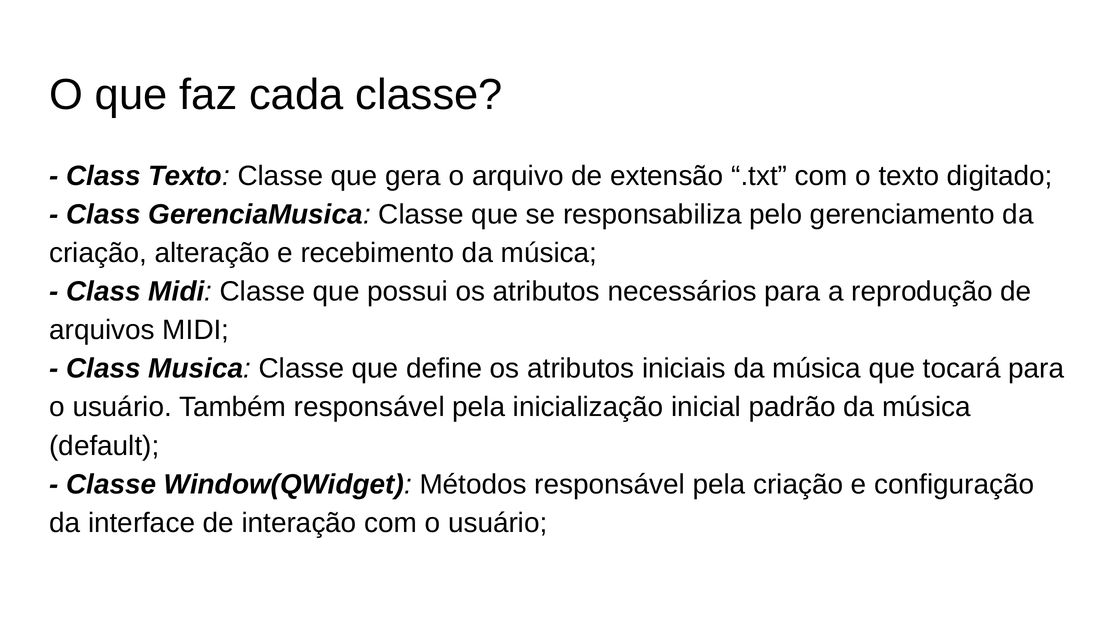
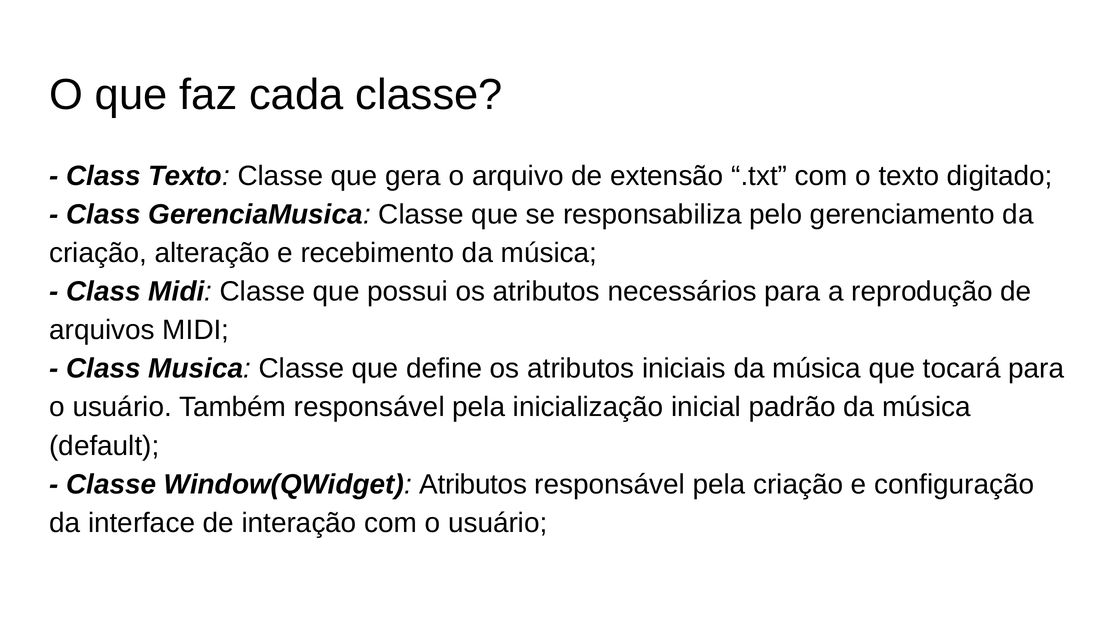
Window(QWidget Métodos: Métodos -> Atributos
